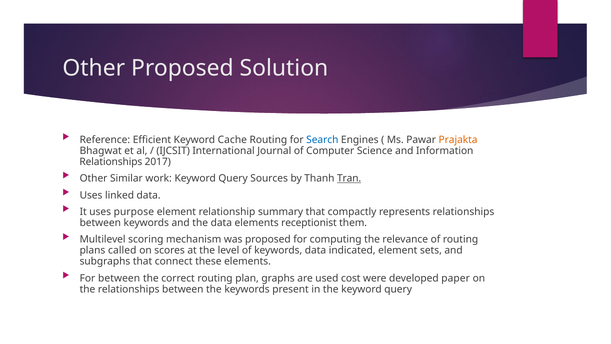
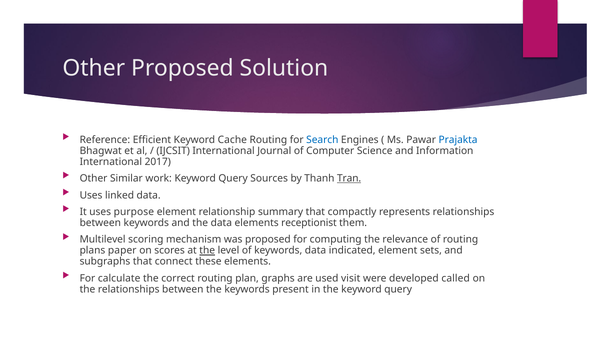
Prajakta colour: orange -> blue
Relationships at (111, 162): Relationships -> International
called: called -> paper
the at (207, 250) underline: none -> present
For between: between -> calculate
cost: cost -> visit
paper: paper -> called
